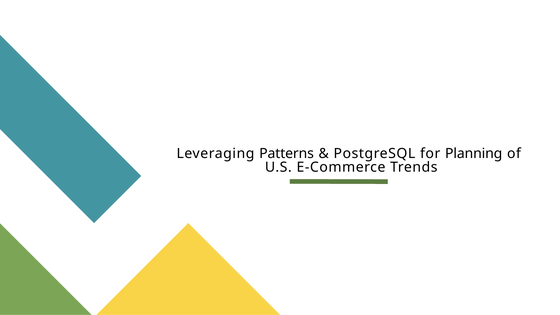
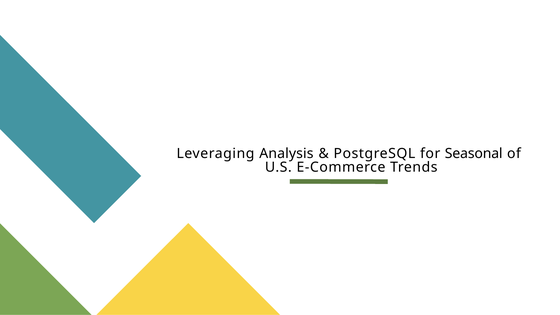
Patterns: Patterns -> Analysis
Planning: Planning -> Seasonal
